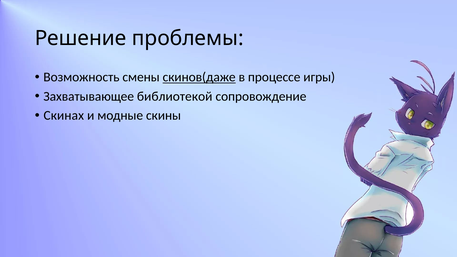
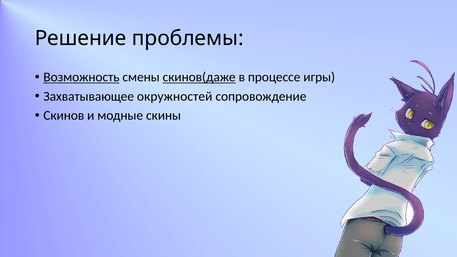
Возможность underline: none -> present
библиотекой: библиотекой -> окружностей
Скинах: Скинах -> Скинов
